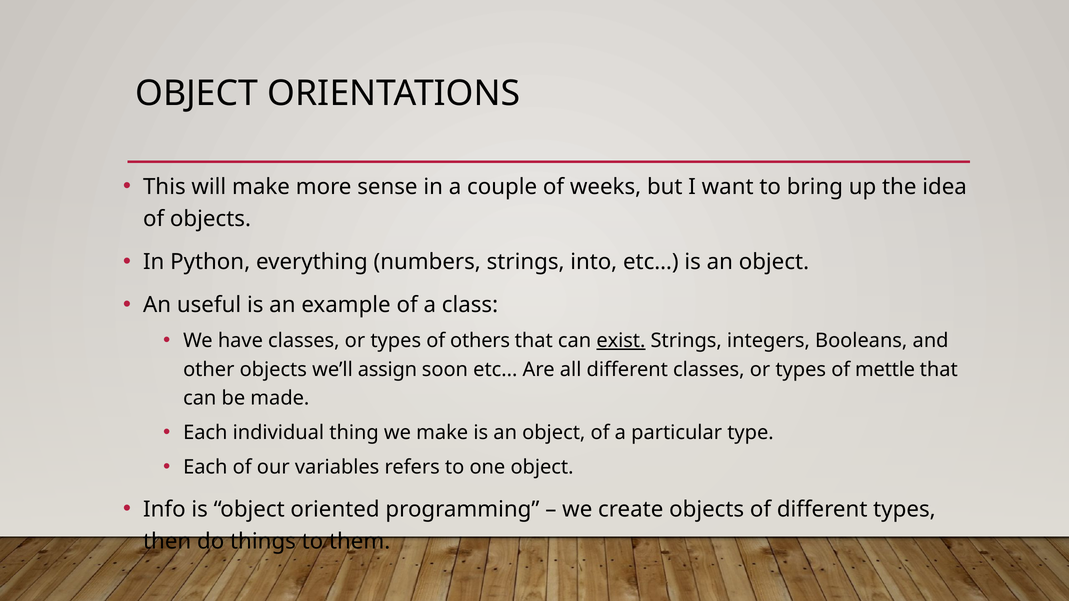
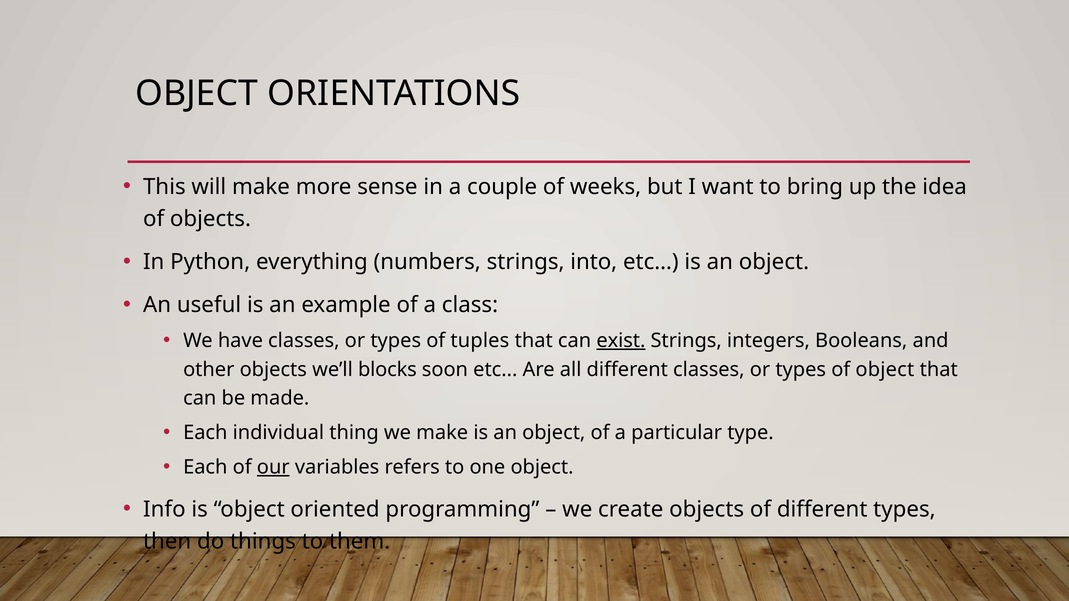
others: others -> tuples
assign: assign -> blocks
of mettle: mettle -> object
our underline: none -> present
